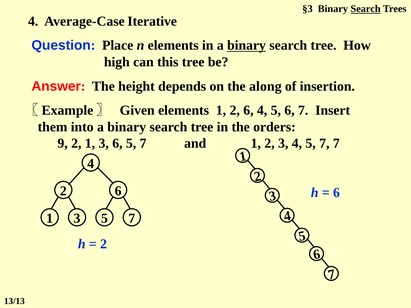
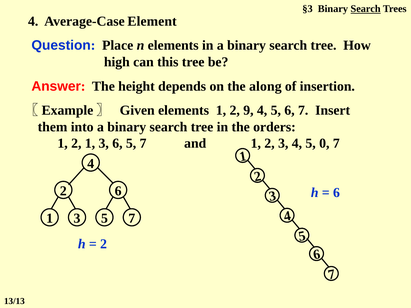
Iterative: Iterative -> Element
binary at (247, 45) underline: present -> none
2 6: 6 -> 9
9 at (63, 143): 9 -> 1
4 5 7: 7 -> 0
